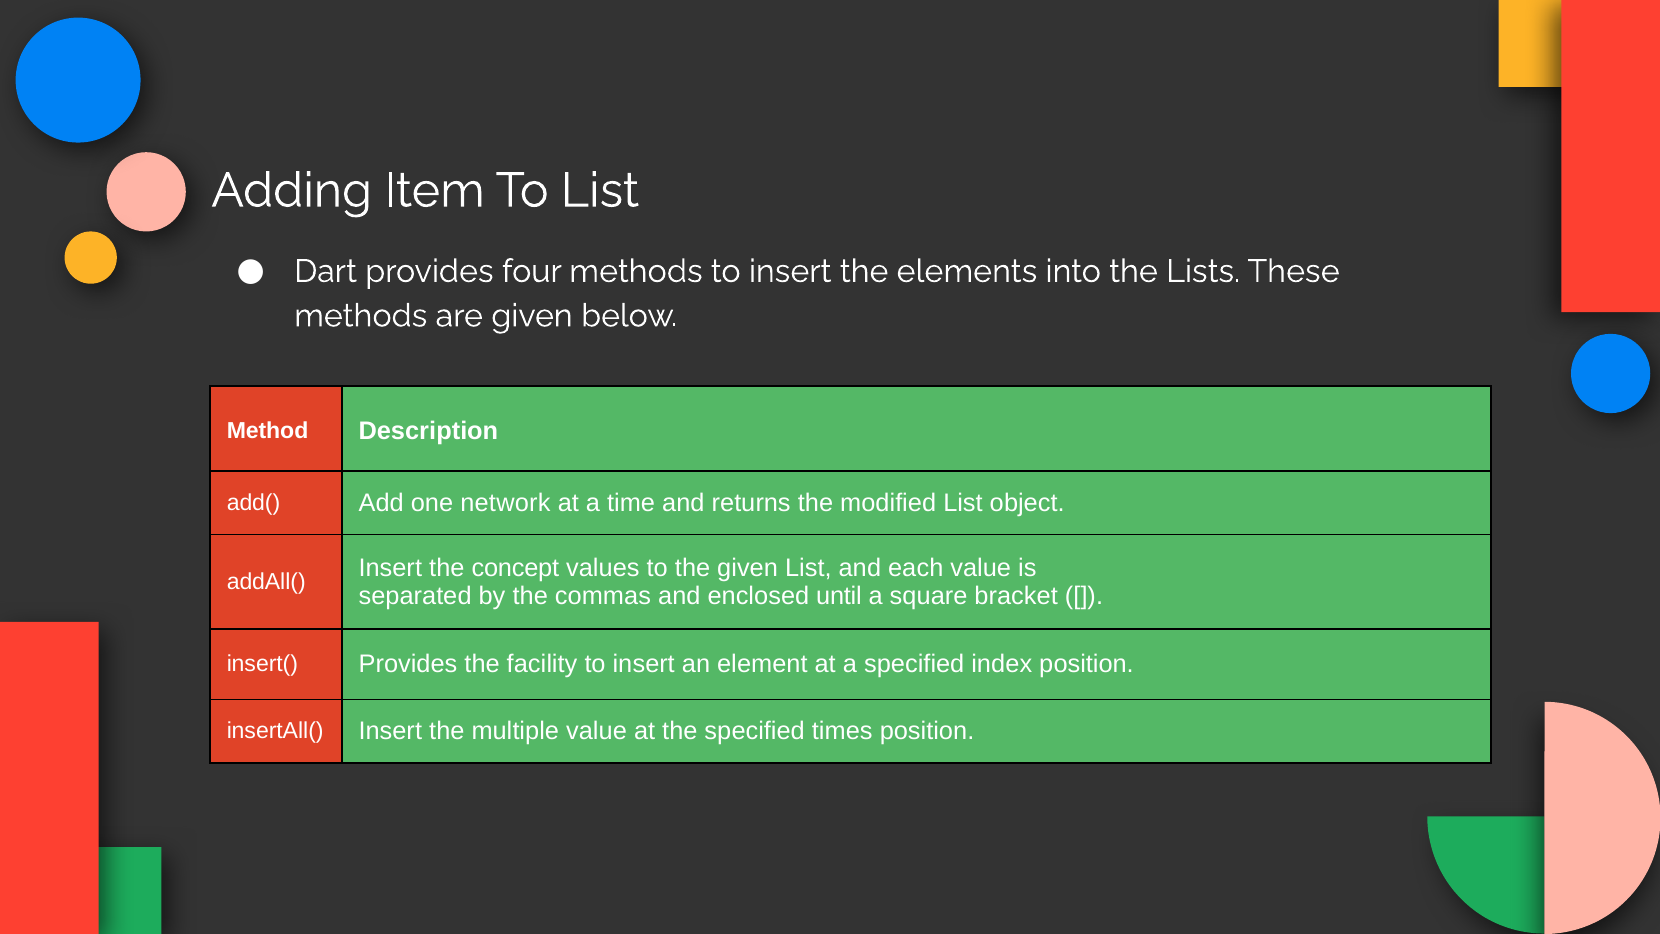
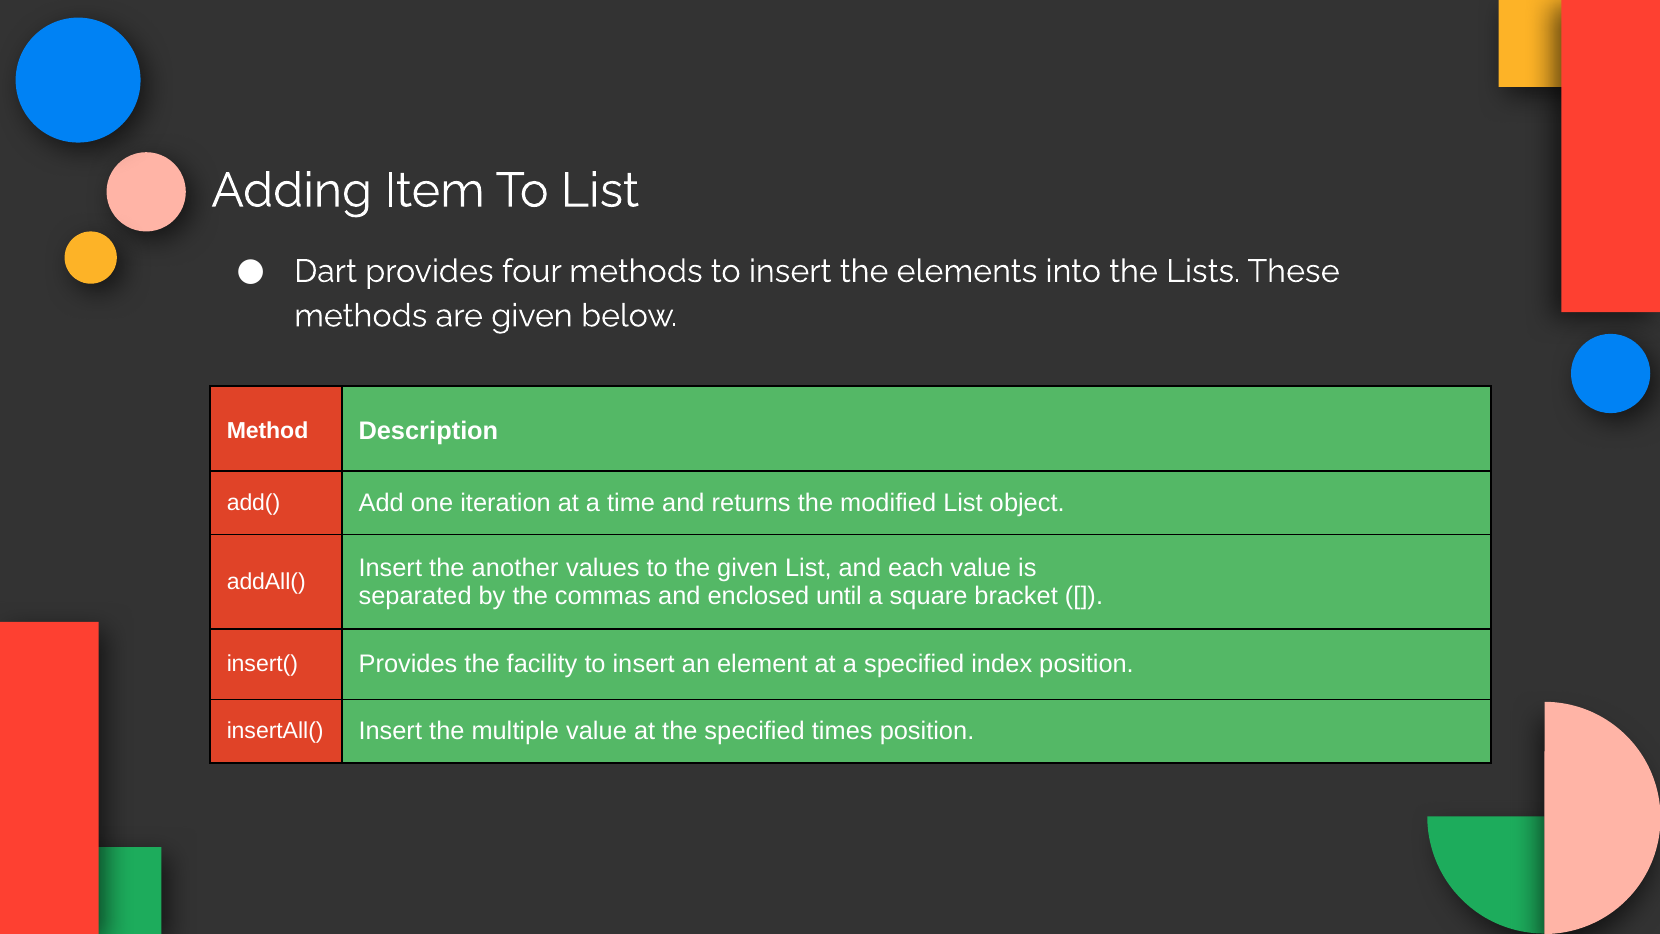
network: network -> iteration
concept: concept -> another
